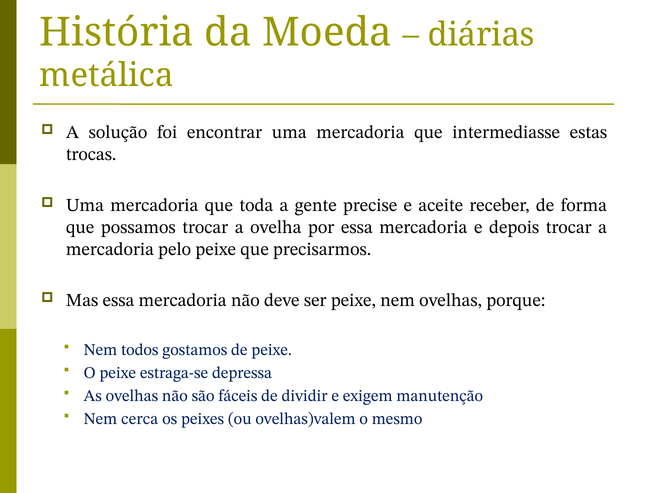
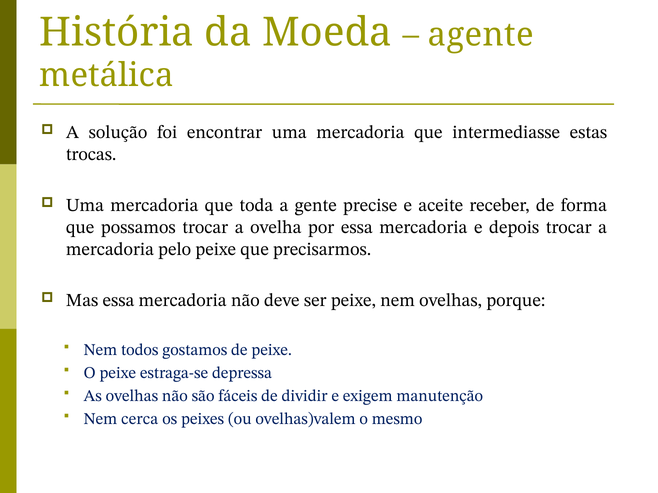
diárias: diárias -> agente
